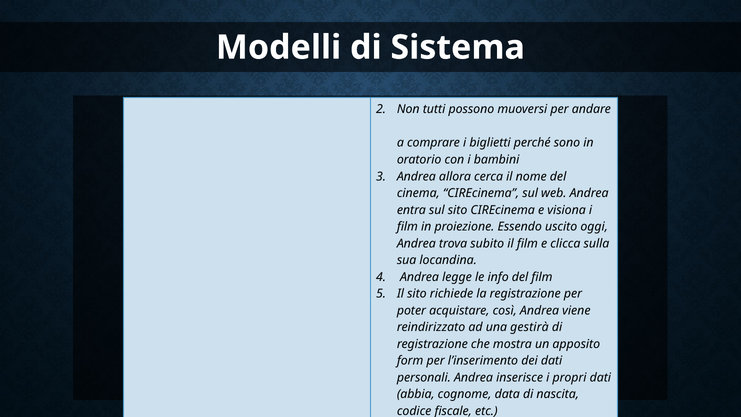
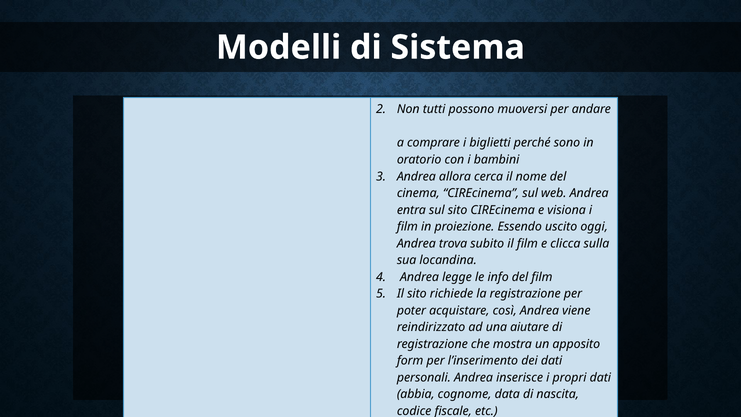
gestirà: gestirà -> aiutare
